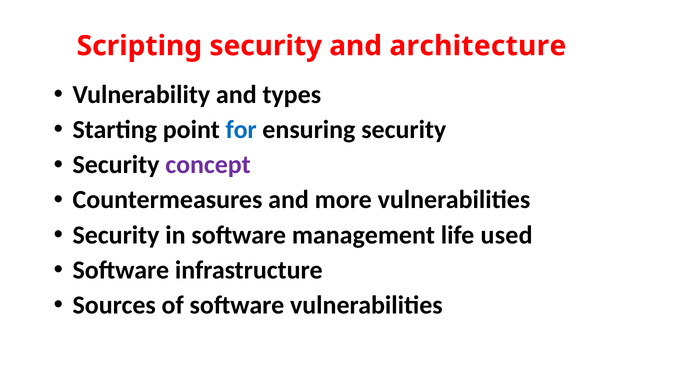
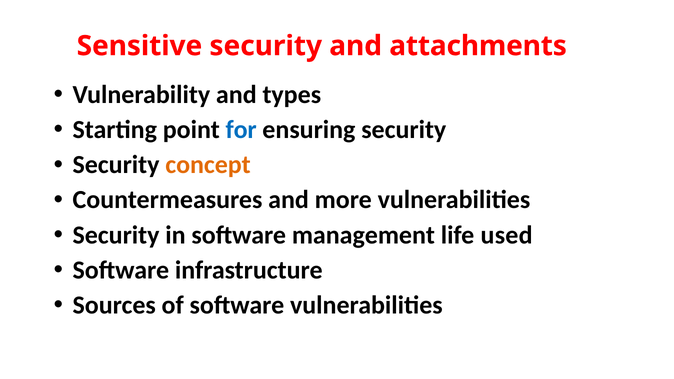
Scripting: Scripting -> Sensitive
architecture: architecture -> attachments
concept colour: purple -> orange
